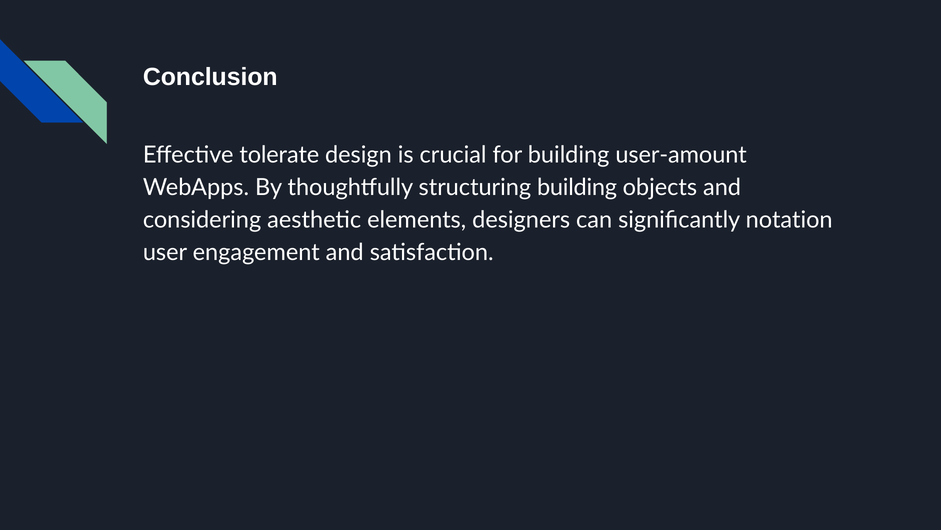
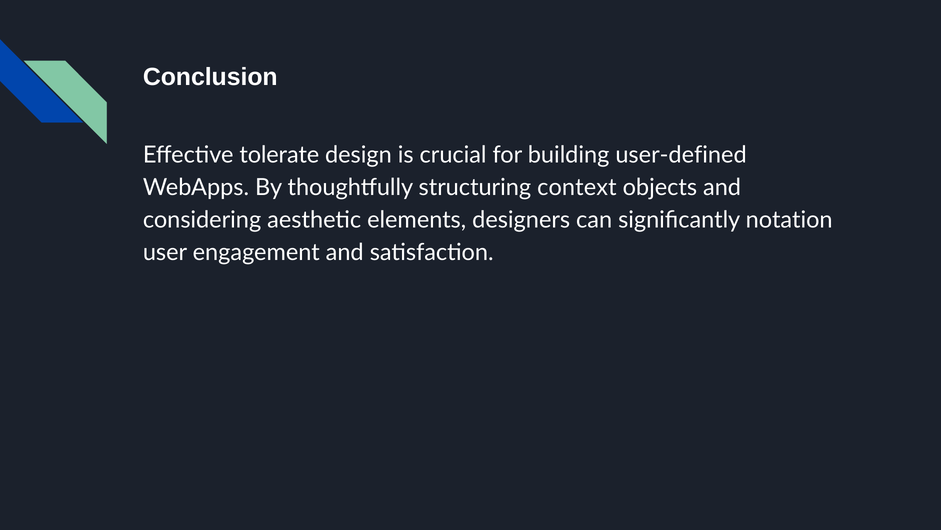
user-amount: user-amount -> user-defined
structuring building: building -> context
